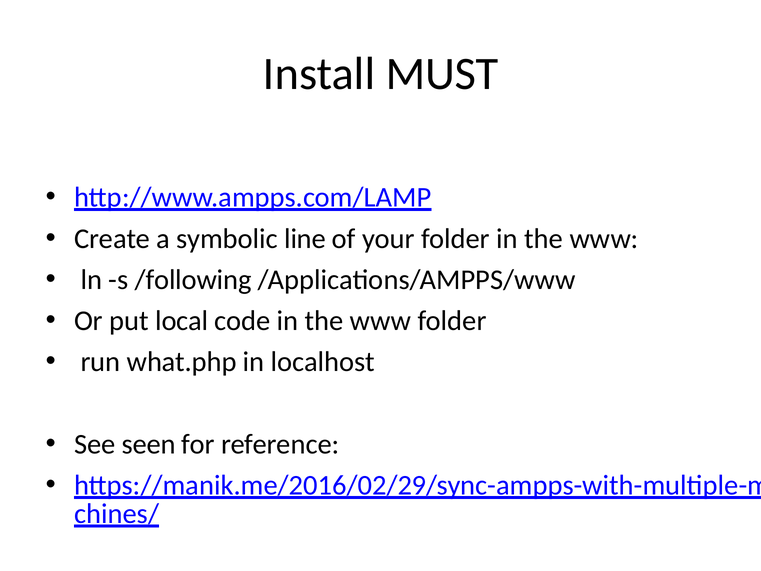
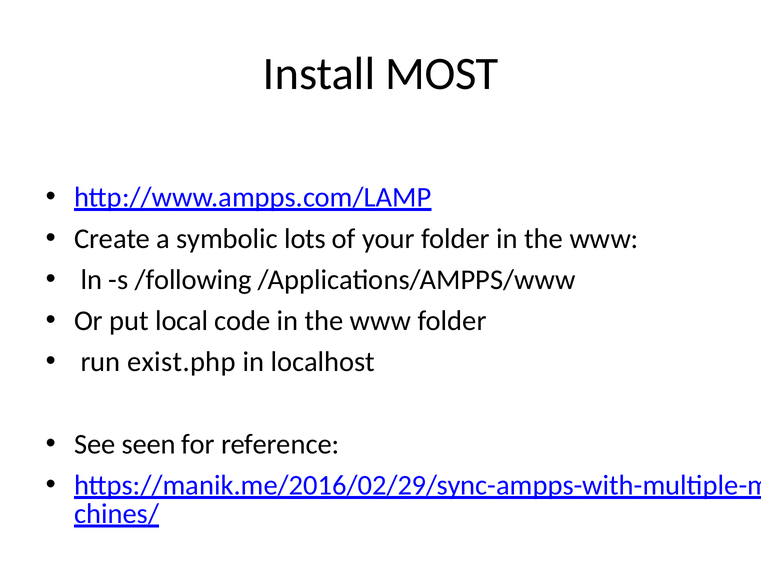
MUST: MUST -> MOST
line: line -> lots
what.php: what.php -> exist.php
